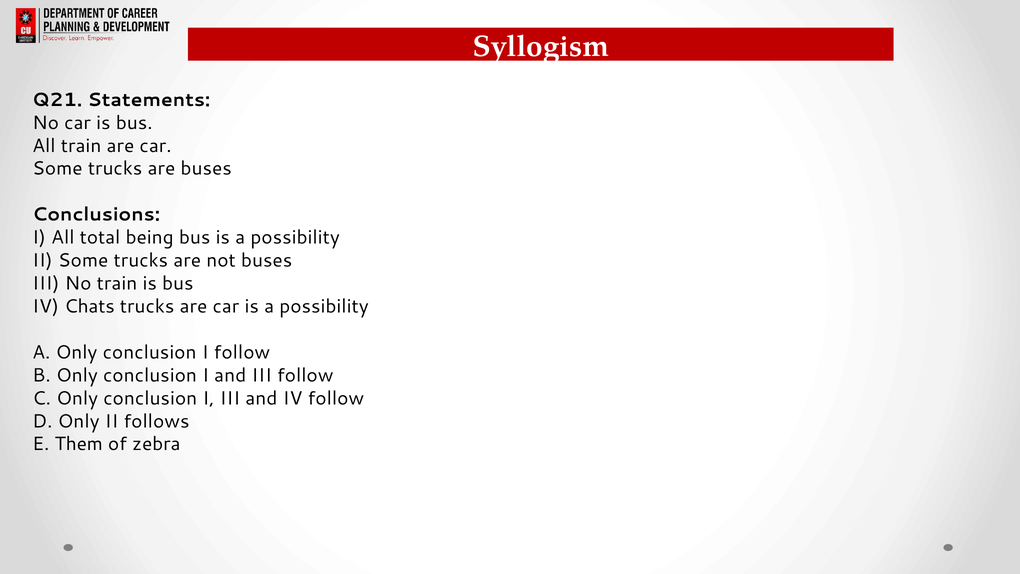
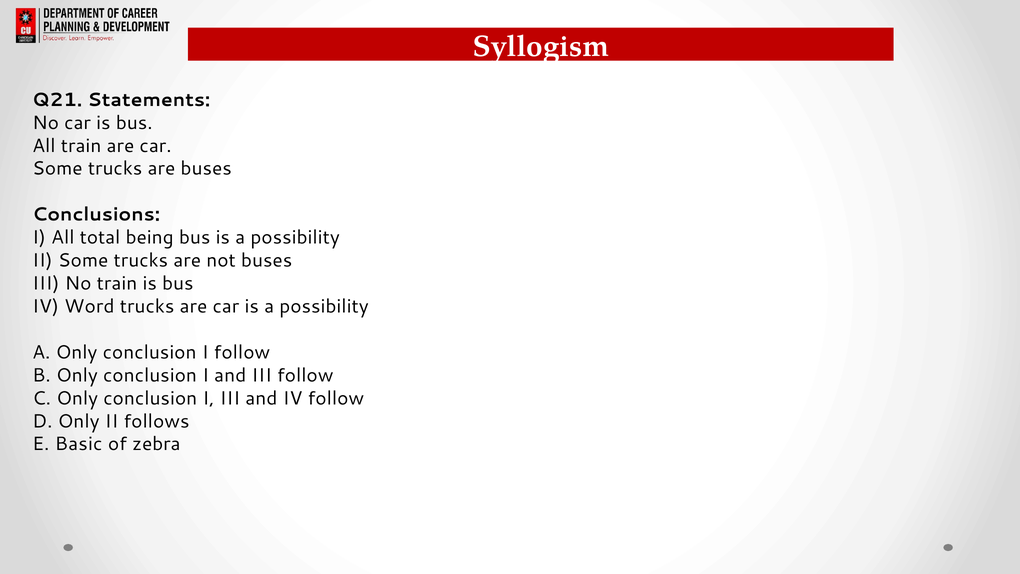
Chats: Chats -> Word
Them: Them -> Basic
